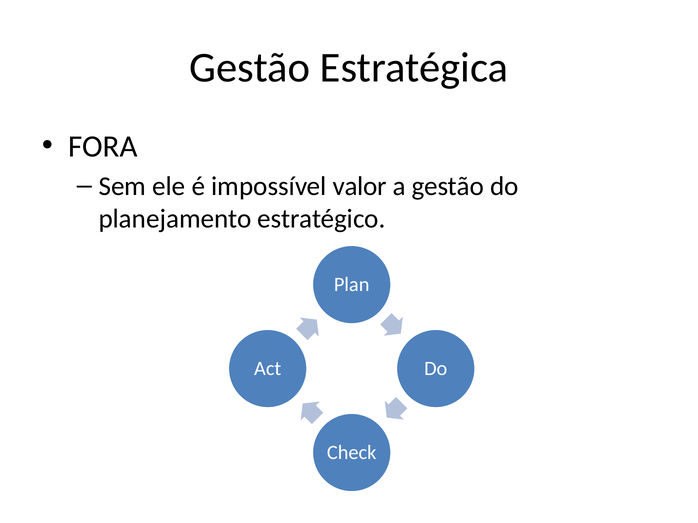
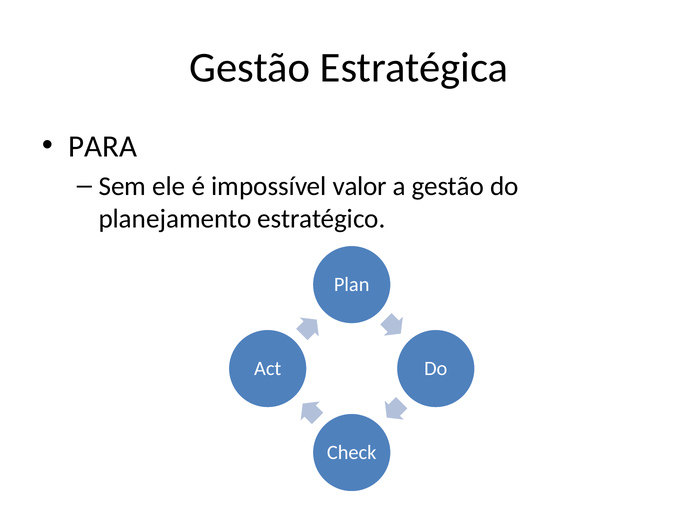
FORA: FORA -> PARA
